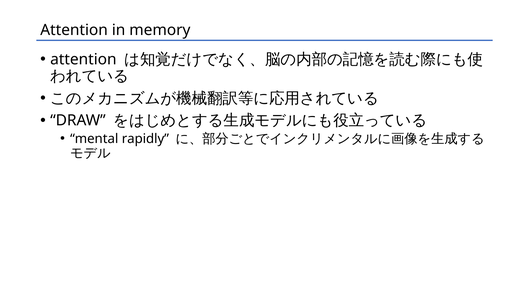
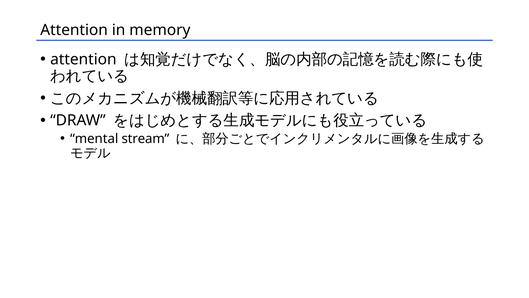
rapidly: rapidly -> stream
